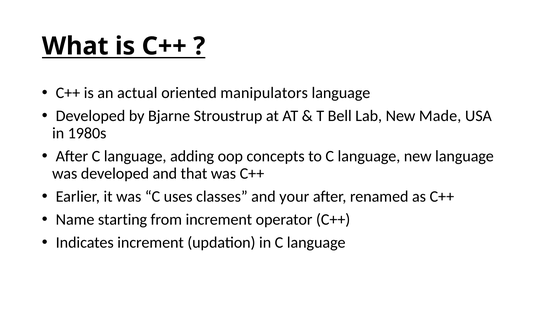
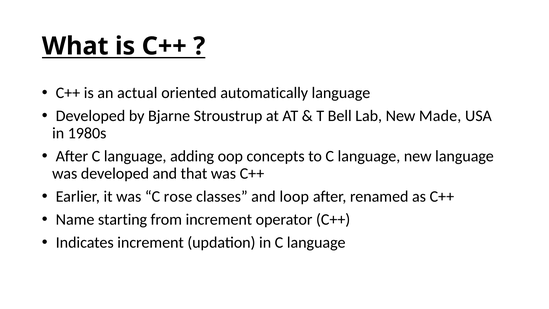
manipulators: manipulators -> automatically
uses: uses -> rose
your: your -> loop
